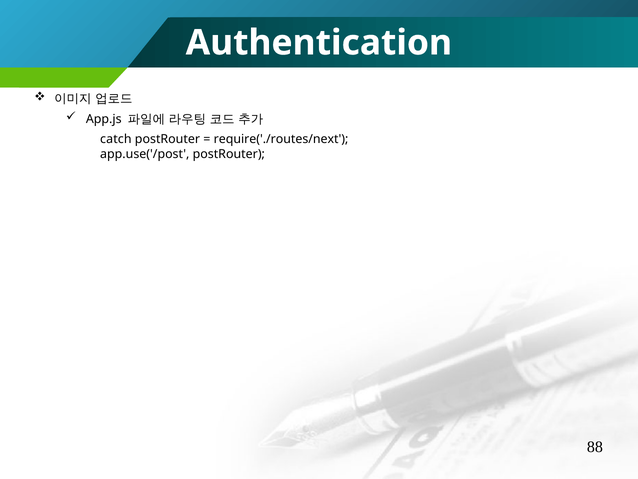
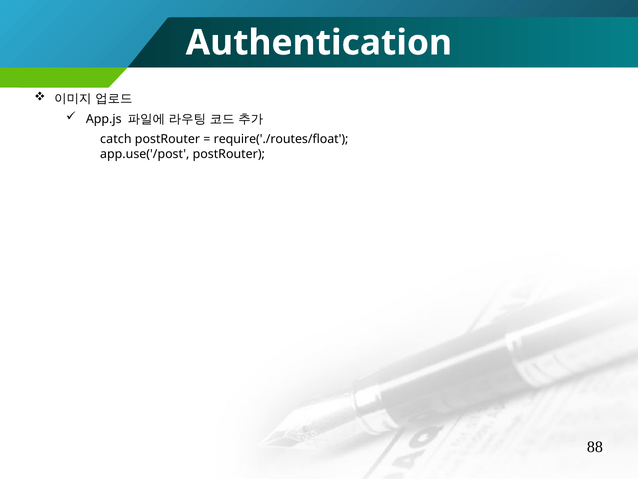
require('./routes/next: require('./routes/next -> require('./routes/float
